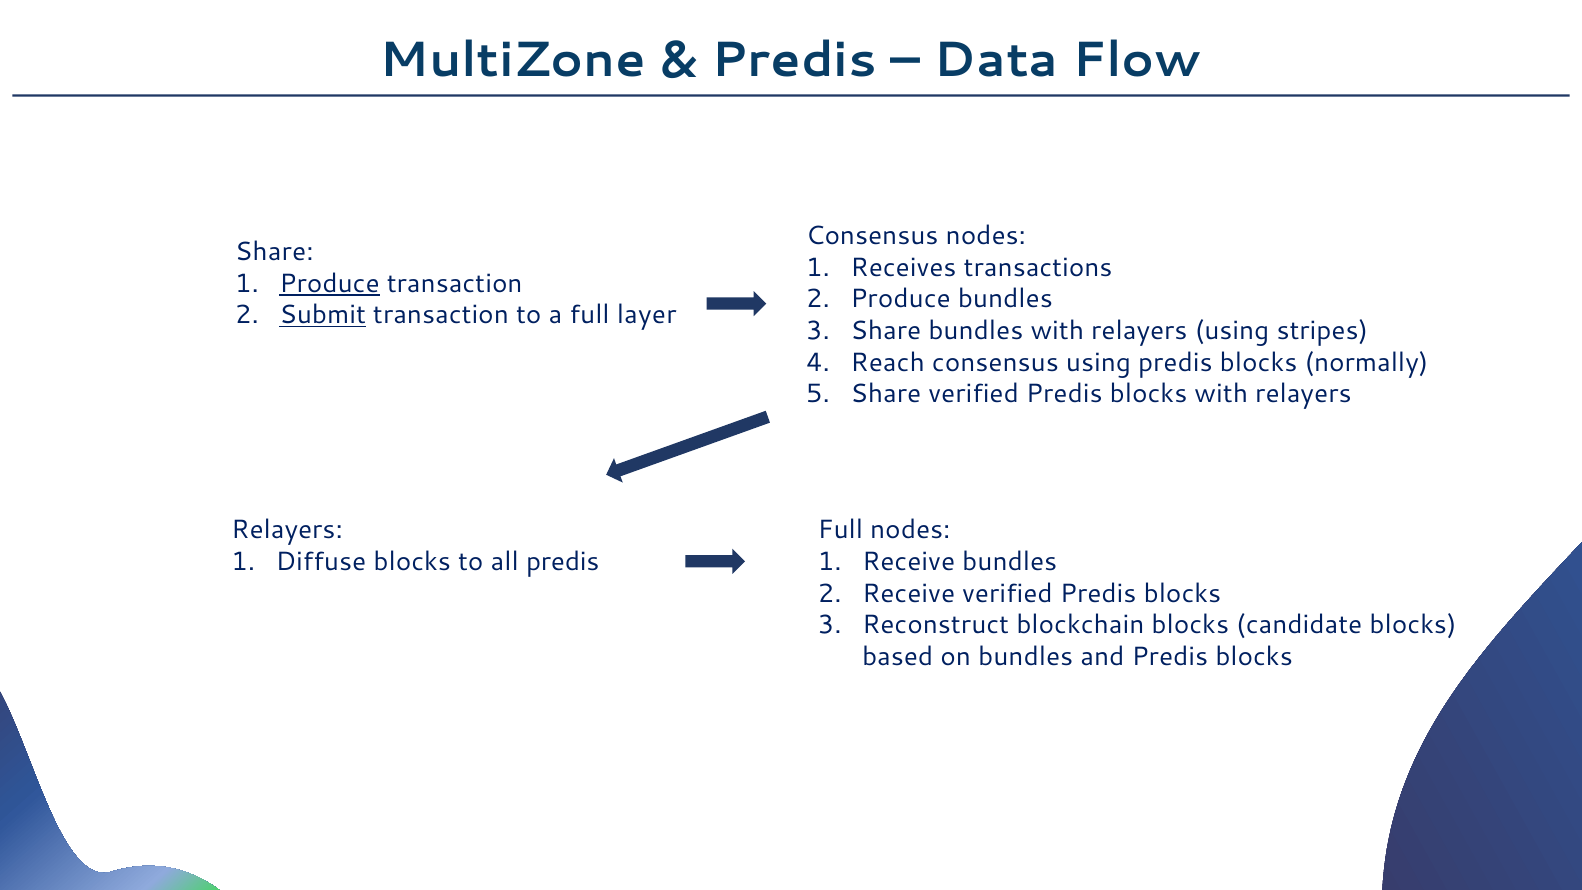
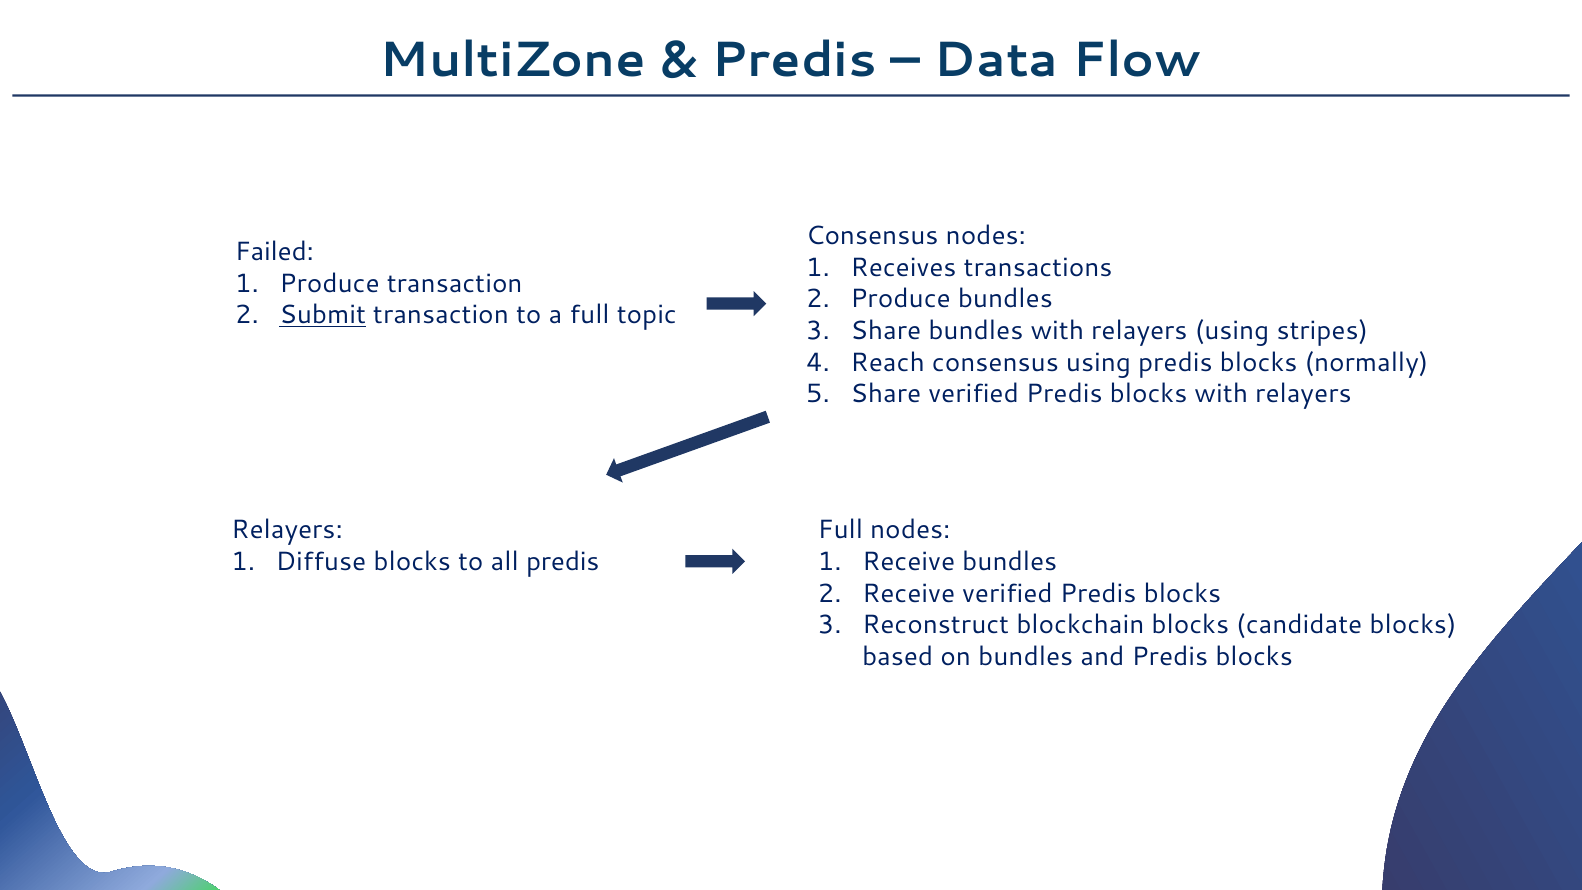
Share at (274, 252): Share -> Failed
Produce at (330, 283) underline: present -> none
layer: layer -> topic
